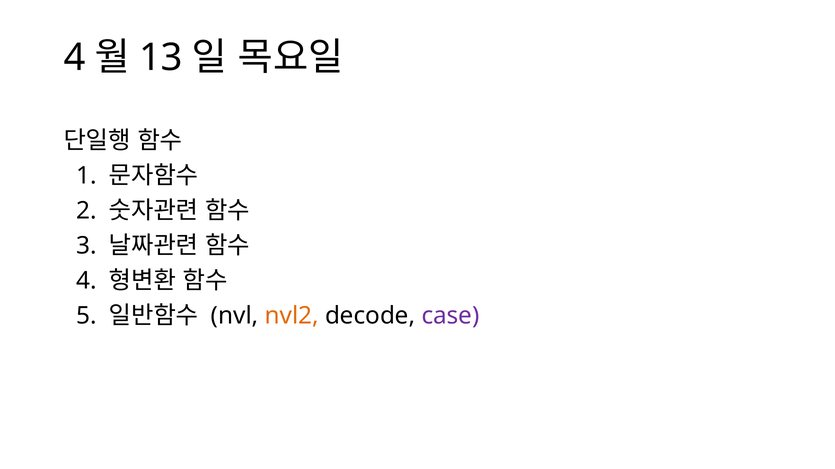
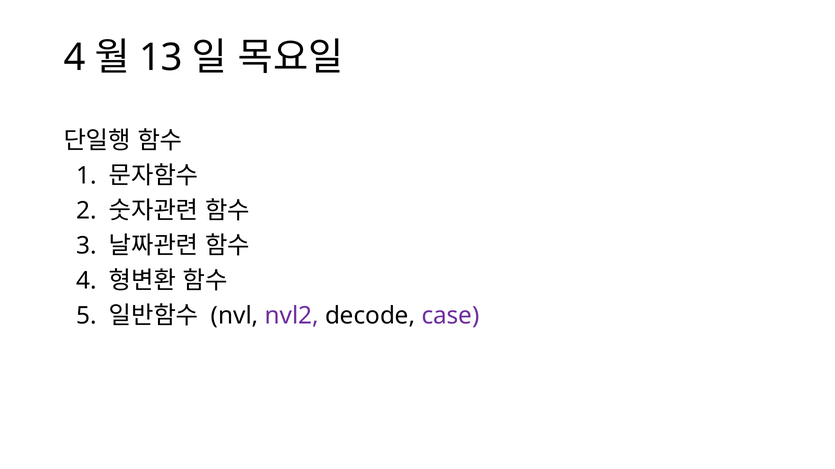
nvl2 colour: orange -> purple
